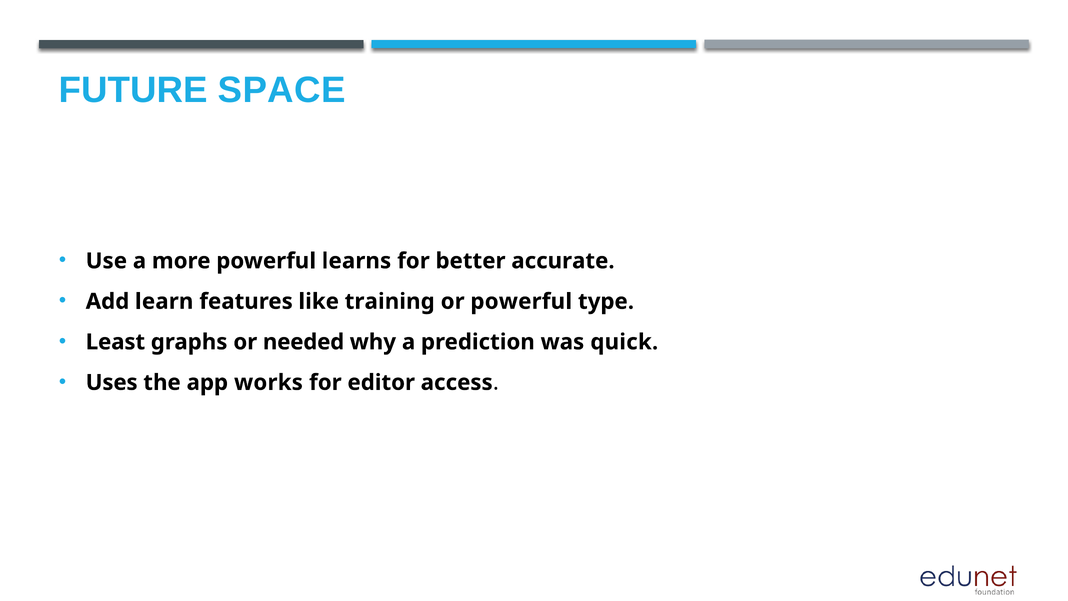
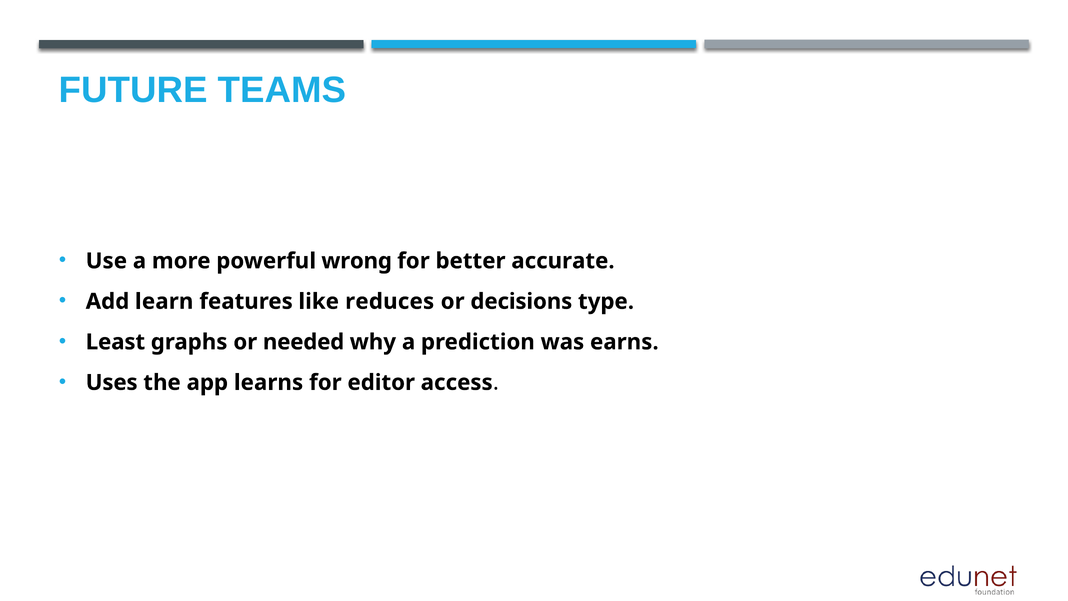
SPACE: SPACE -> TEAMS
learns: learns -> wrong
training: training -> reduces
or powerful: powerful -> decisions
quick: quick -> earns
works: works -> learns
